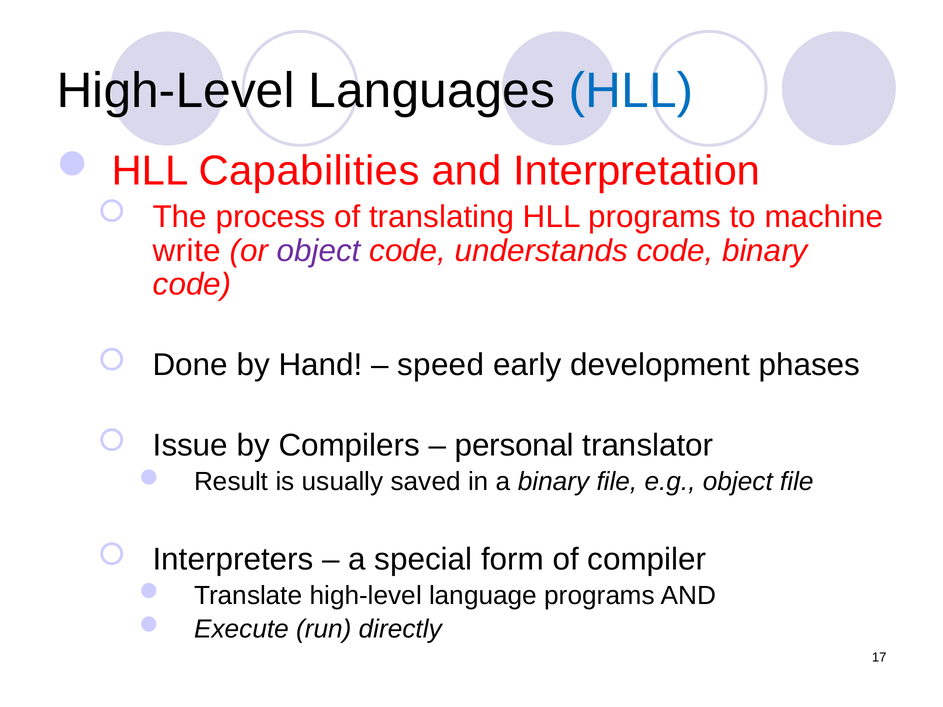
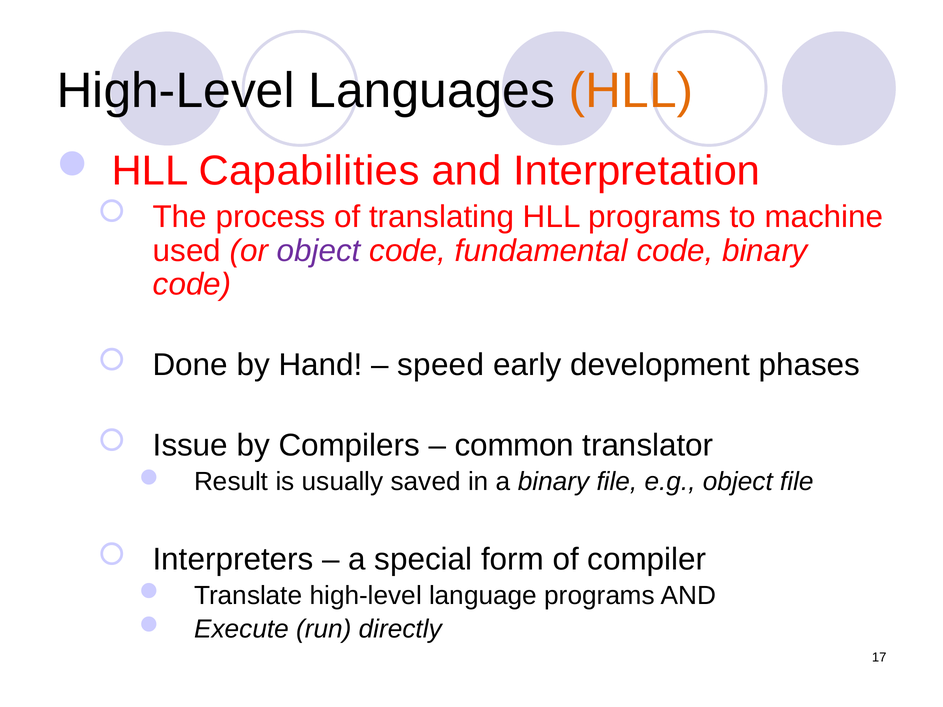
HLL at (631, 91) colour: blue -> orange
write: write -> used
understands: understands -> fundamental
personal: personal -> common
